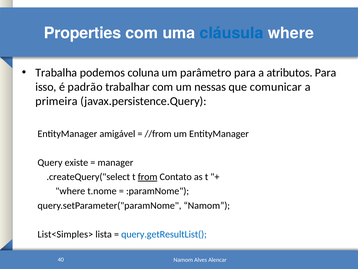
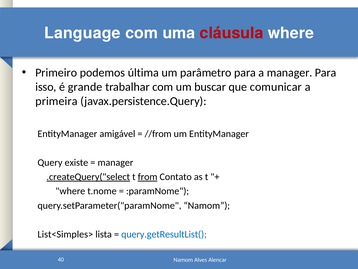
Properties: Properties -> Language
cláusula colour: blue -> red
Trabalha: Trabalha -> Primeiro
coluna: coluna -> última
a atributos: atributos -> manager
padrão: padrão -> grande
nessas: nessas -> buscar
.createQuery("select underline: none -> present
